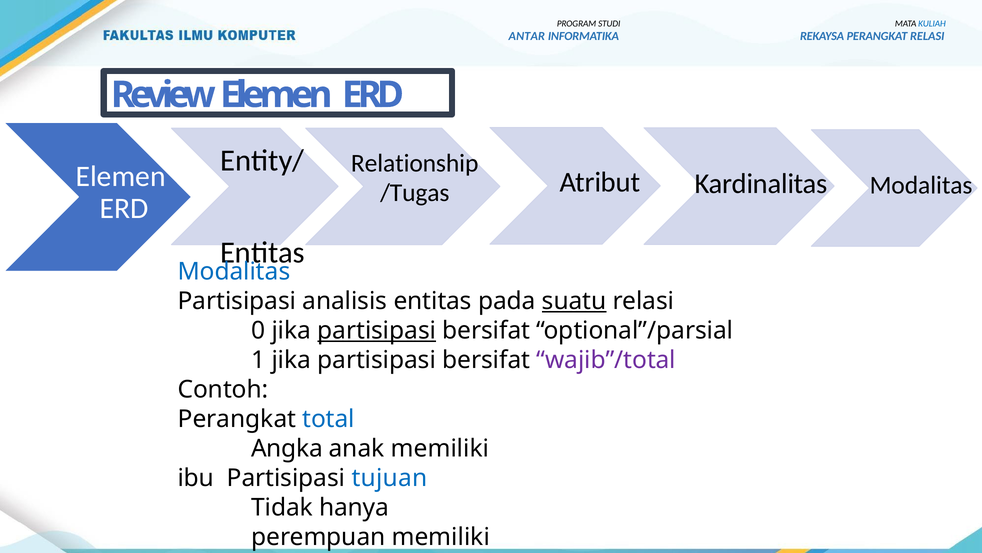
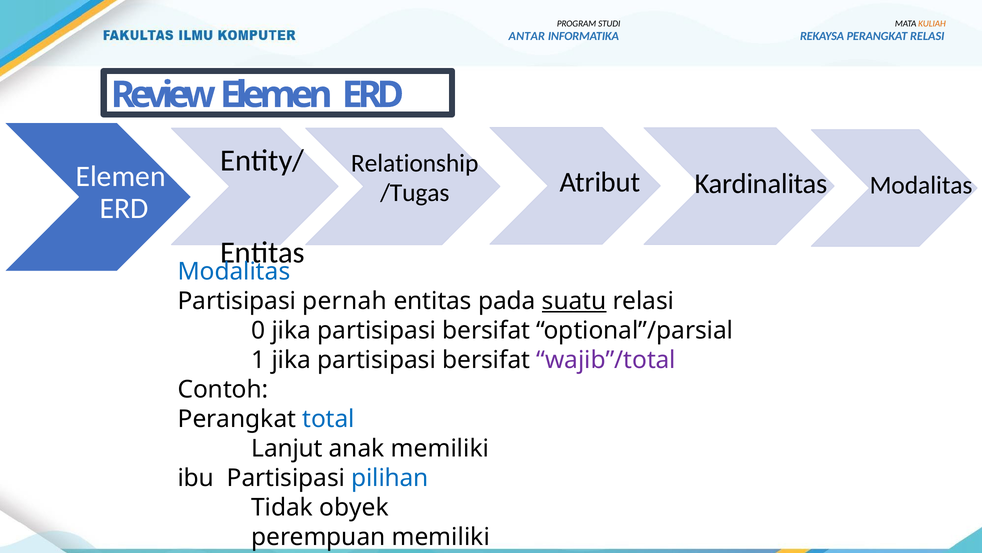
KULIAH colour: blue -> orange
analisis: analisis -> pernah
partisipasi at (377, 330) underline: present -> none
Angka: Angka -> Lanjut
tujuan: tujuan -> pilihan
hanya: hanya -> obyek
